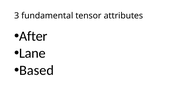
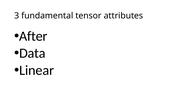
Lane: Lane -> Data
Based: Based -> Linear
